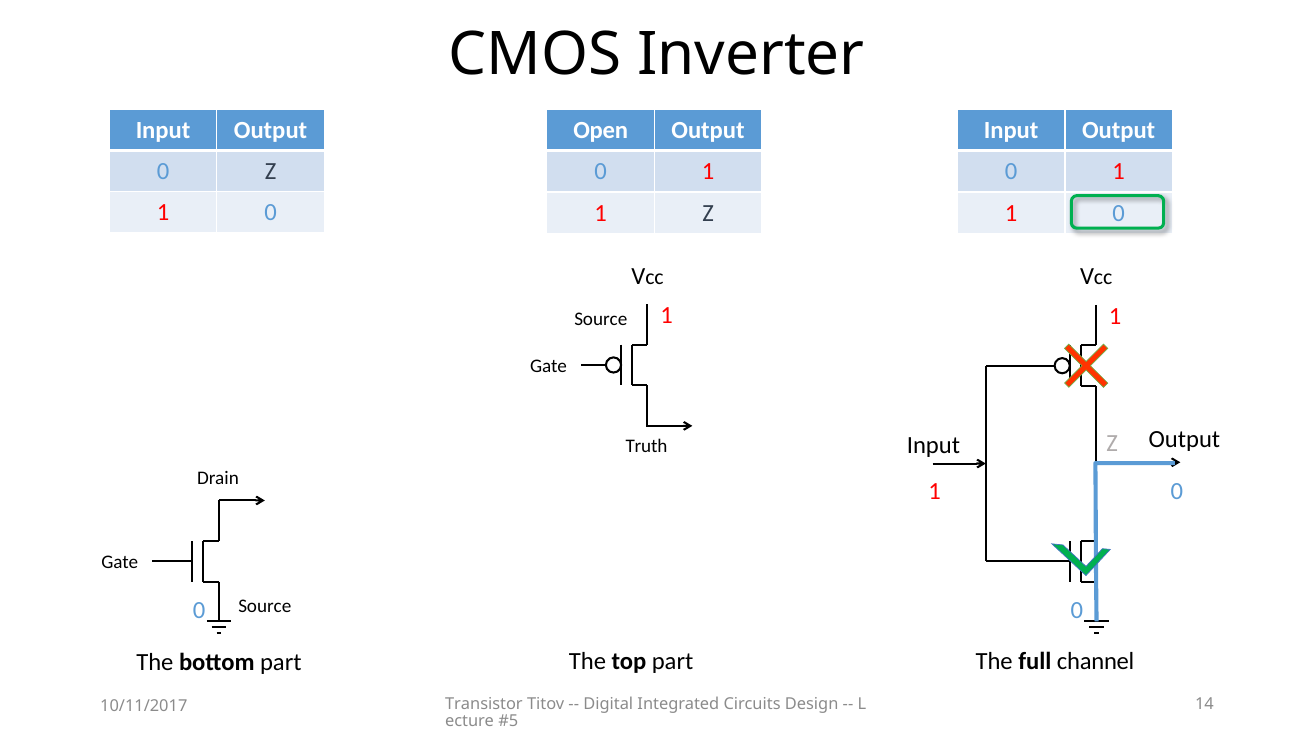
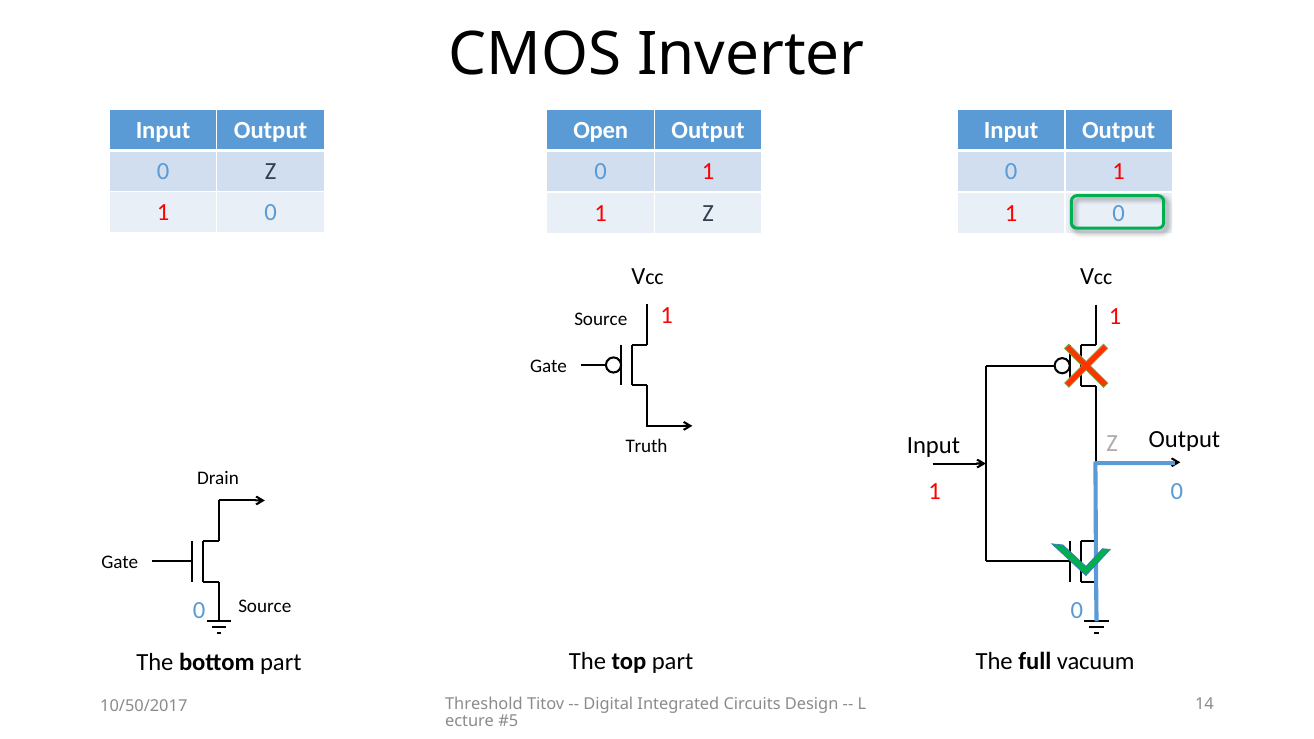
channel: channel -> vacuum
Transistor: Transistor -> Threshold
10/11/2017: 10/11/2017 -> 10/50/2017
